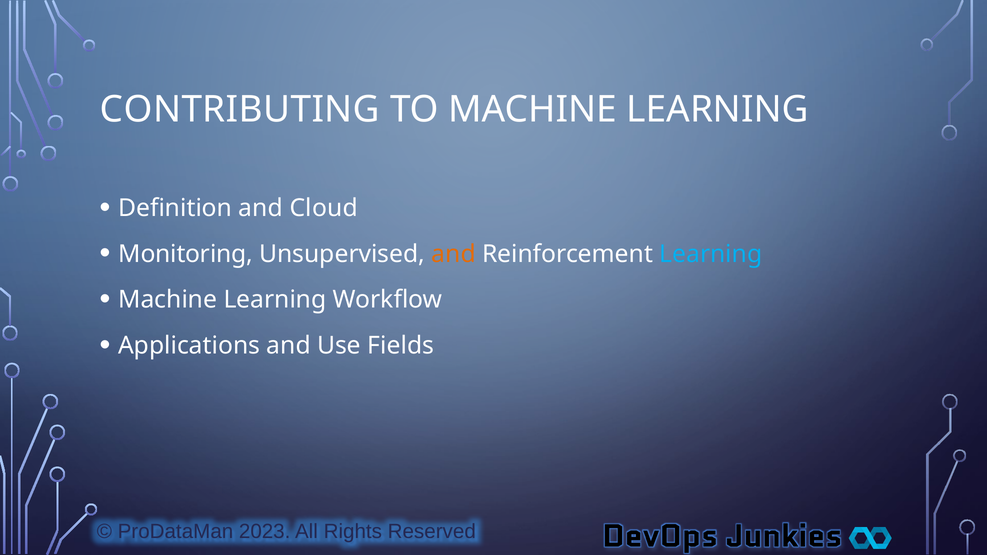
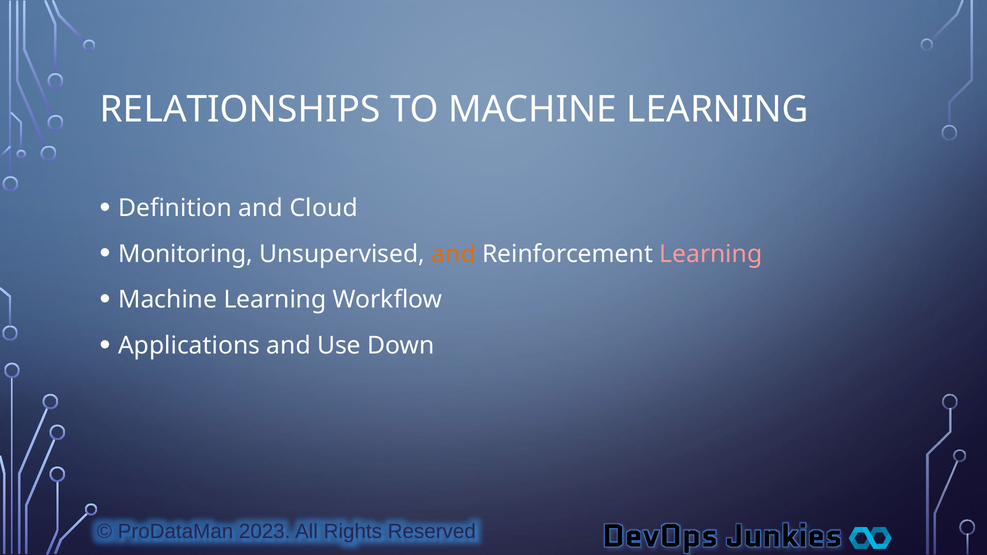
CONTRIBUTING: CONTRIBUTING -> RELATIONSHIPS
Learning at (711, 254) colour: light blue -> pink
Fields: Fields -> Down
